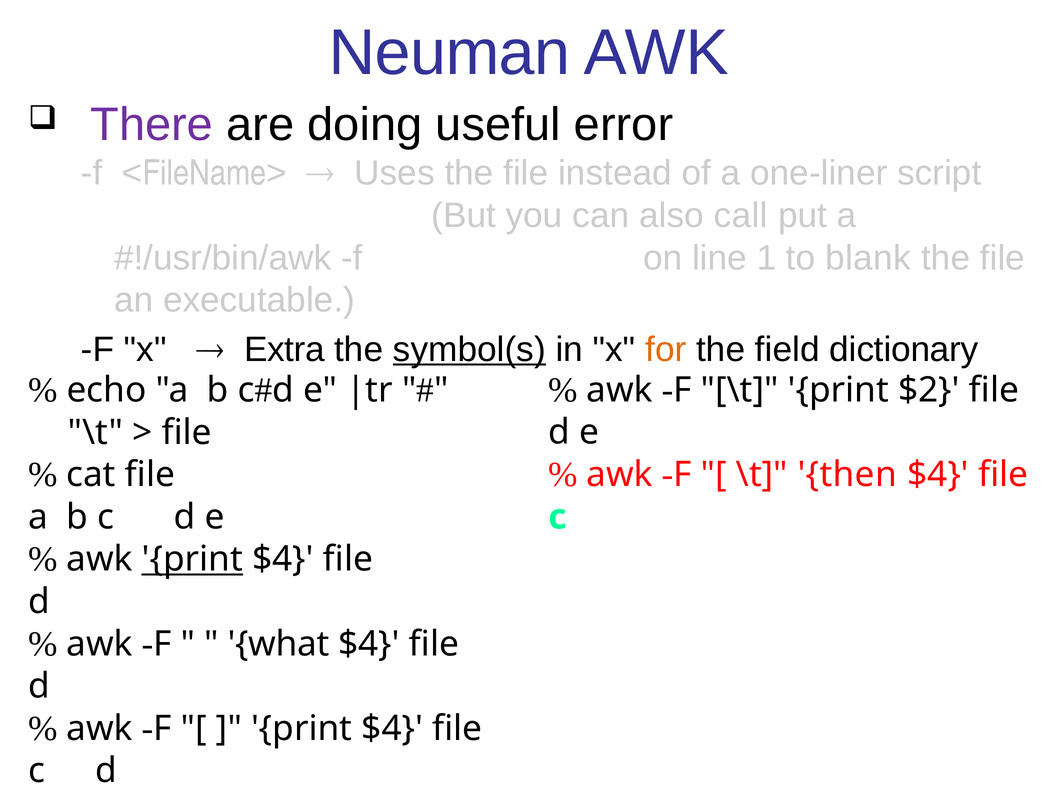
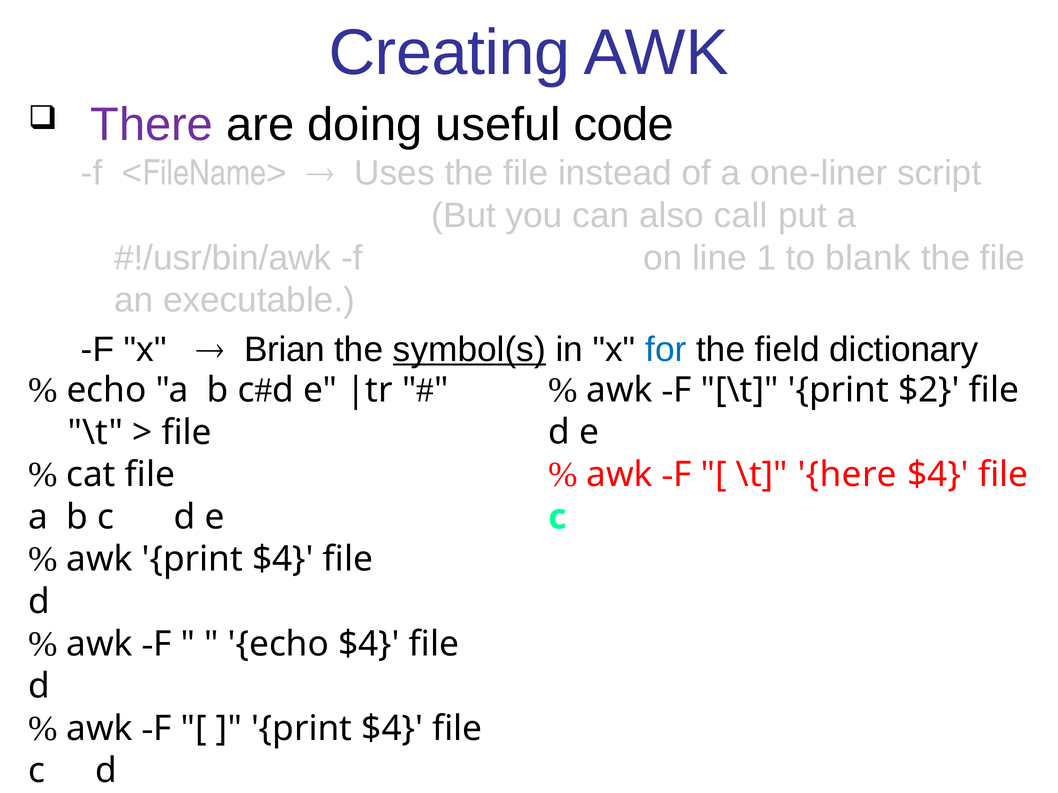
Neuman: Neuman -> Creating
error: error -> code
Extra: Extra -> Brian
for colour: orange -> blue
then: then -> here
print at (192, 560) underline: present -> none
what at (279, 644): what -> echo
